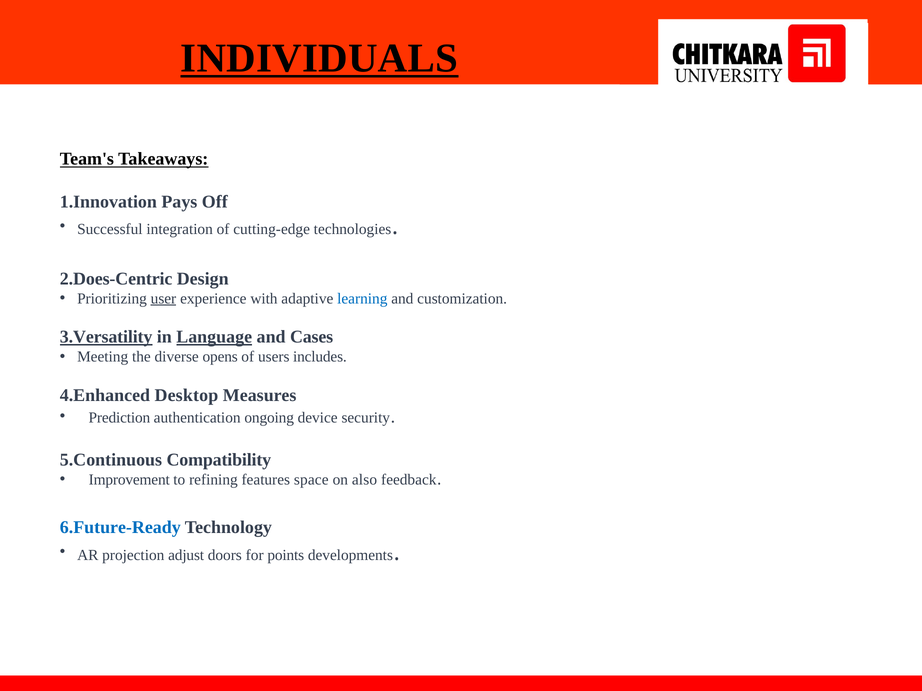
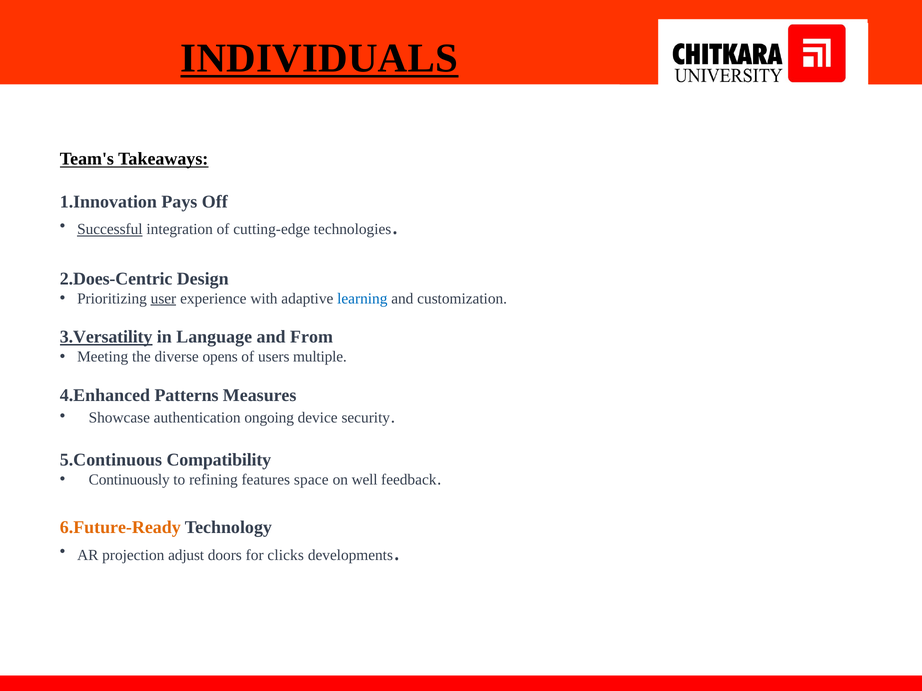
Successful underline: none -> present
Language underline: present -> none
Cases: Cases -> From
includes: includes -> multiple
Desktop: Desktop -> Patterns
Prediction: Prediction -> Showcase
Improvement: Improvement -> Continuously
also: also -> well
6.Future-Ready colour: blue -> orange
points: points -> clicks
